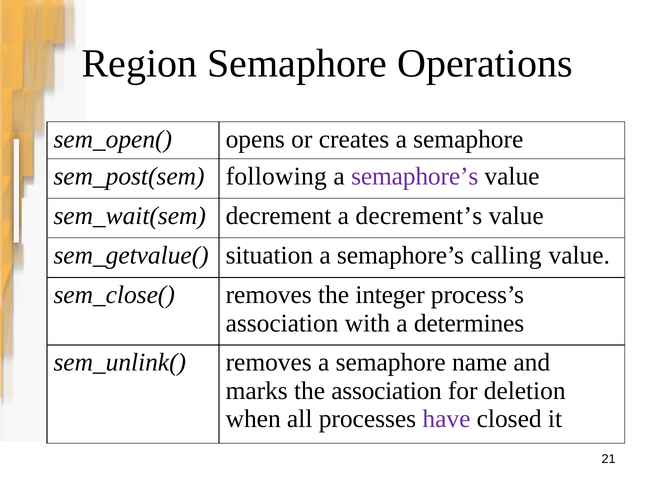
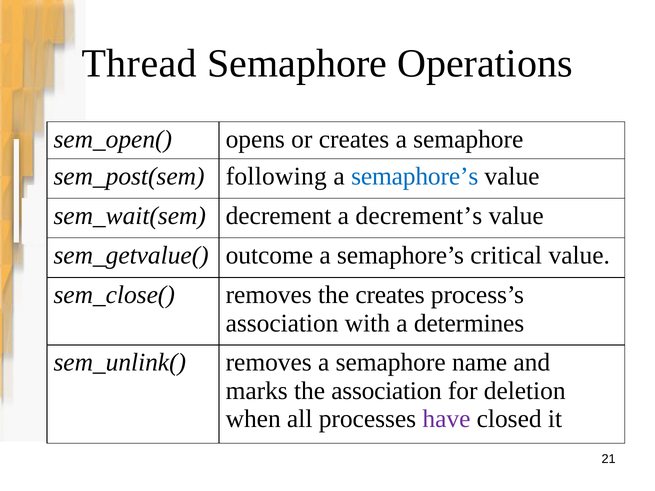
Region: Region -> Thread
semaphore’s at (415, 176) colour: purple -> blue
situation: situation -> outcome
calling: calling -> critical
the integer: integer -> creates
